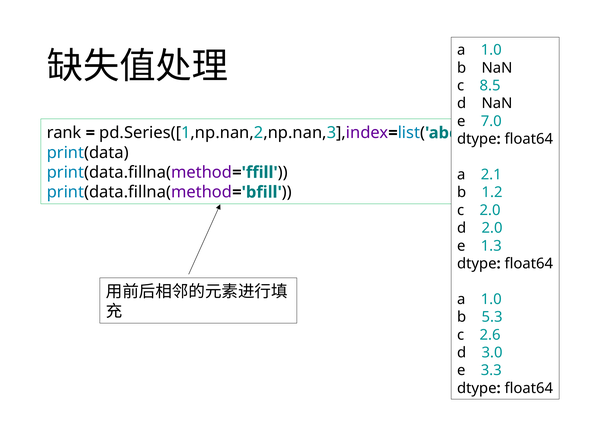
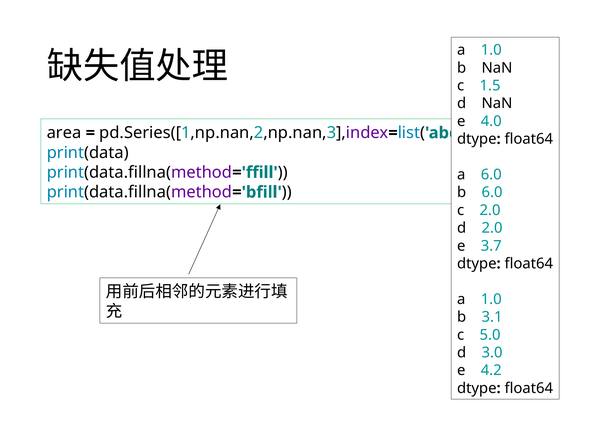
8.5: 8.5 -> 1.5
7.0: 7.0 -> 4.0
rank: rank -> area
a 2.1: 2.1 -> 6.0
b 1.2: 1.2 -> 6.0
1.3: 1.3 -> 3.7
5.3: 5.3 -> 3.1
2.6: 2.6 -> 5.0
3.3: 3.3 -> 4.2
